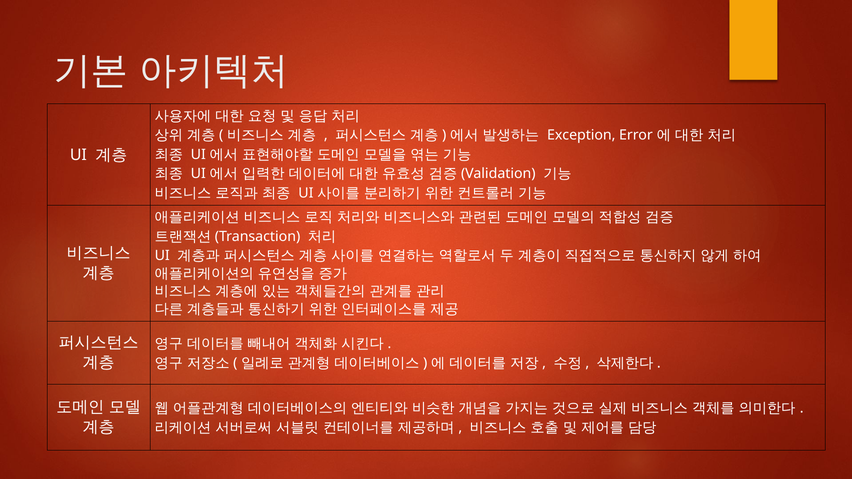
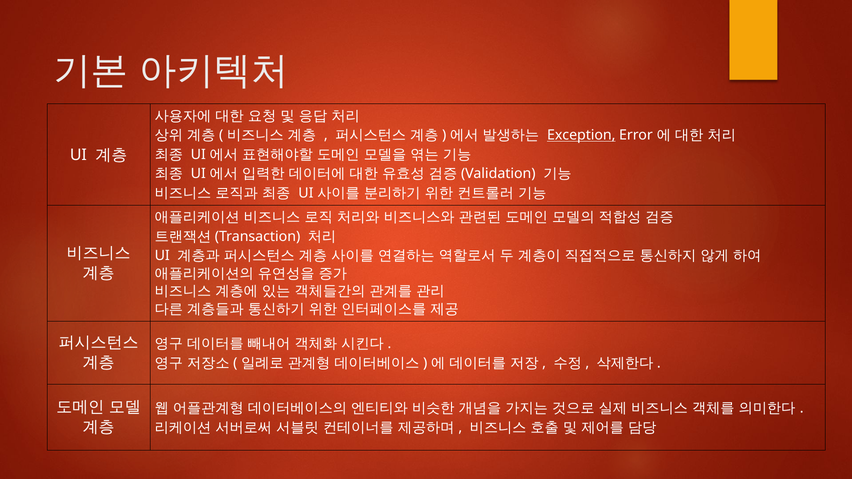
Exception underline: none -> present
